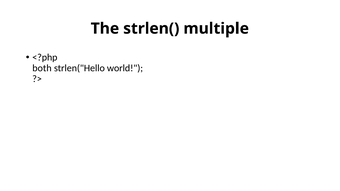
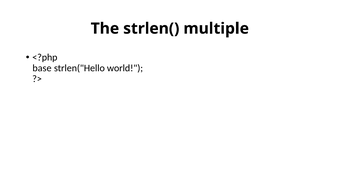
both: both -> base
